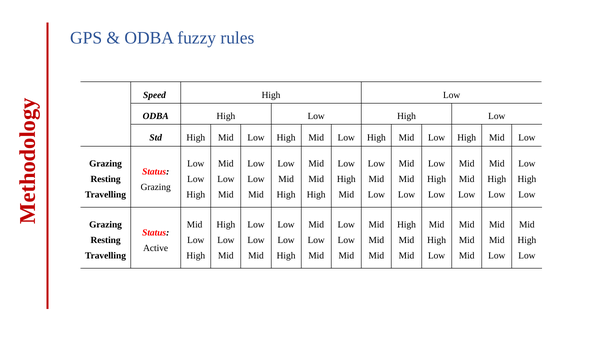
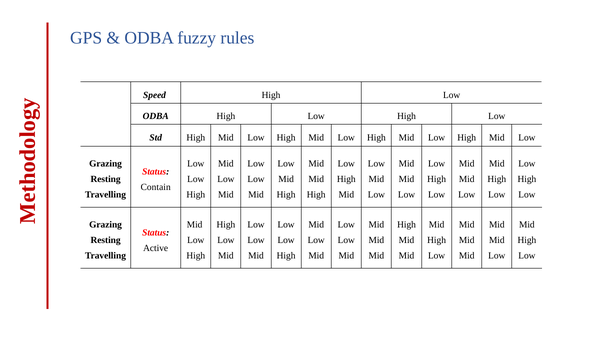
Grazing at (156, 187): Grazing -> Contain
